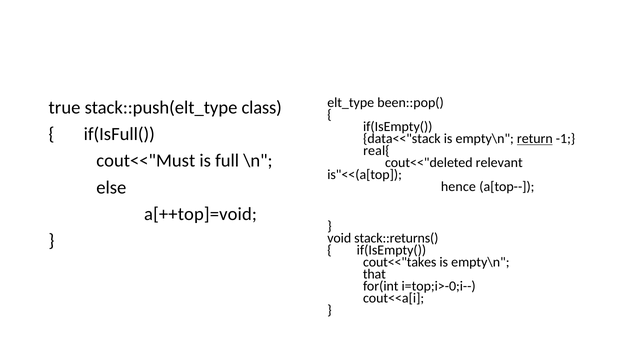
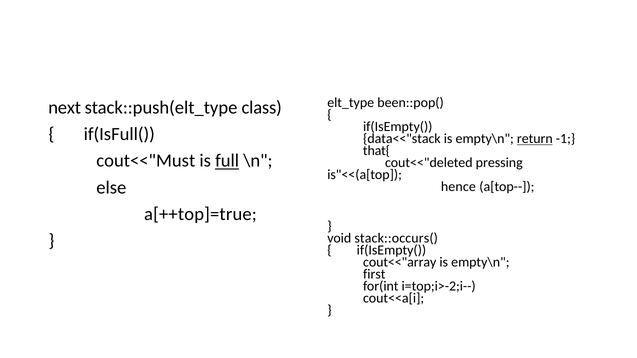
true: true -> next
real{: real{ -> that{
full underline: none -> present
relevant: relevant -> pressing
a[++top]=void: a[++top]=void -> a[++top]=true
stack::returns(: stack::returns( -> stack::occurs(
cout<<"takes: cout<<"takes -> cout<<"array
that: that -> first
i=top;i>-0;i--: i=top;i>-0;i-- -> i=top;i>-2;i--
